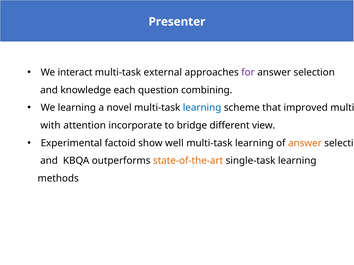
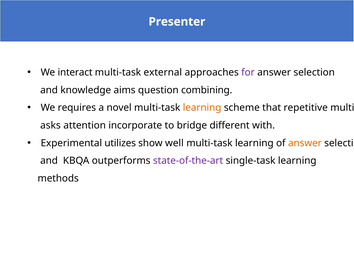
each: each -> aims
We learning: learning -> requires
learning at (202, 108) colour: blue -> orange
improved: improved -> repetitive
with: with -> asks
view: view -> with
factoid: factoid -> utilizes
state-of-the-art colour: orange -> purple
